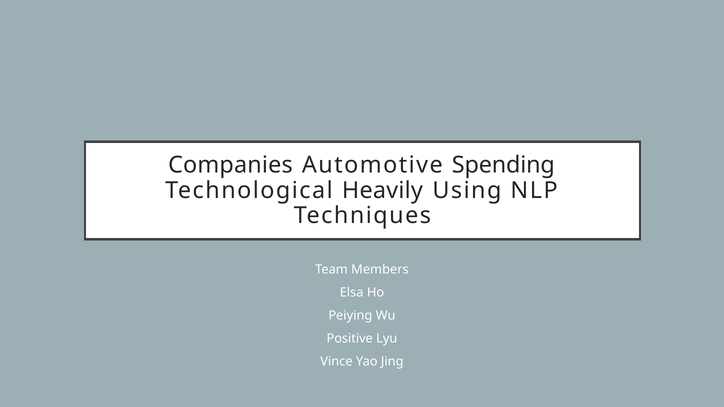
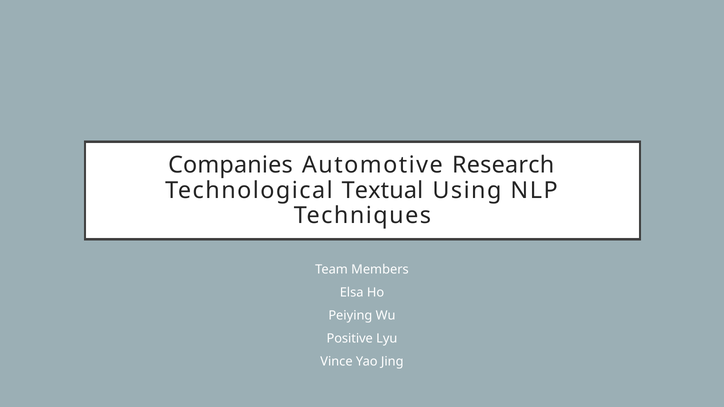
Spending: Spending -> Research
Heavily: Heavily -> Textual
